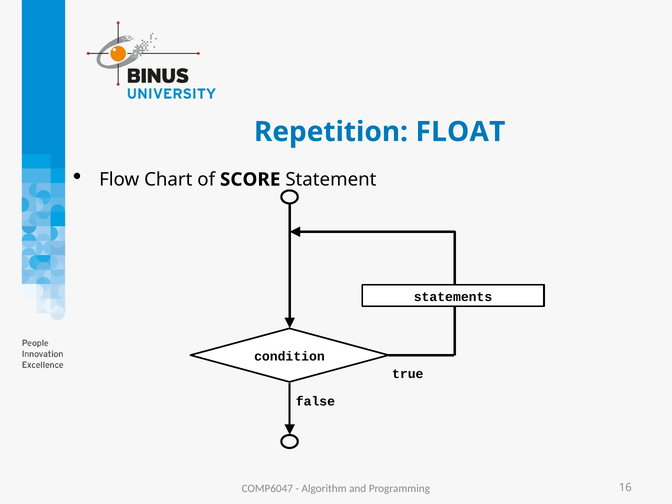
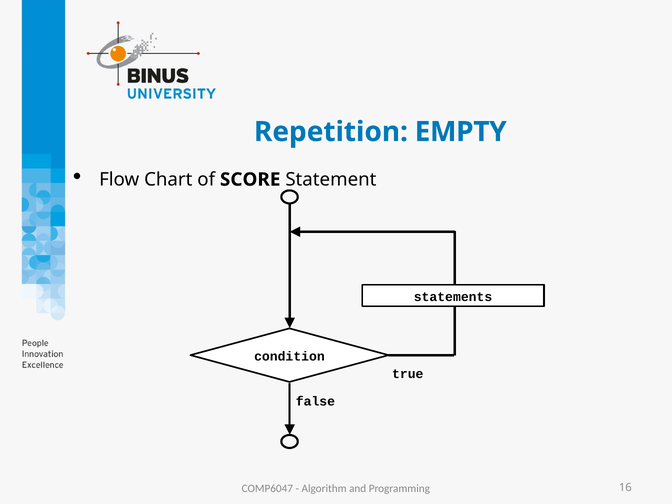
FLOAT: FLOAT -> EMPTY
